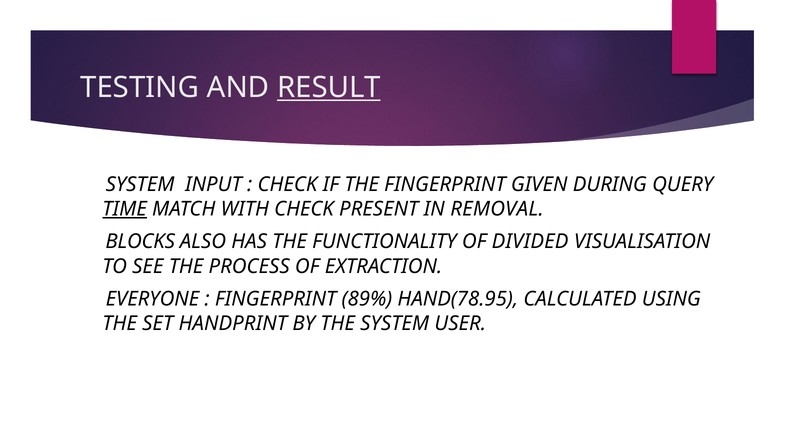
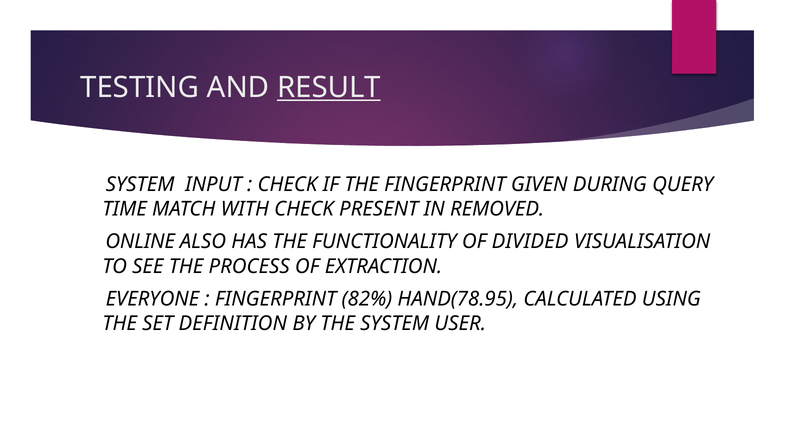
TIME underline: present -> none
REMOVAL: REMOVAL -> REMOVED
BLOCKS: BLOCKS -> ONLINE
89%: 89% -> 82%
HANDPRINT: HANDPRINT -> DEFINITION
